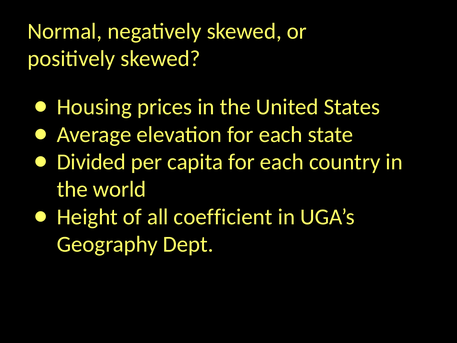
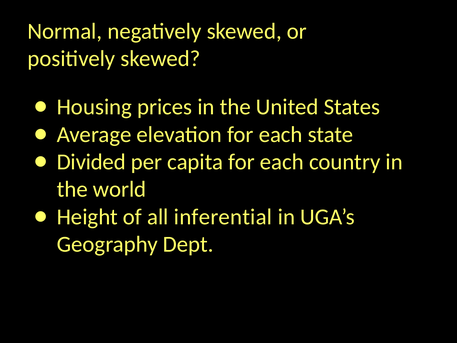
coefficient: coefficient -> inferential
